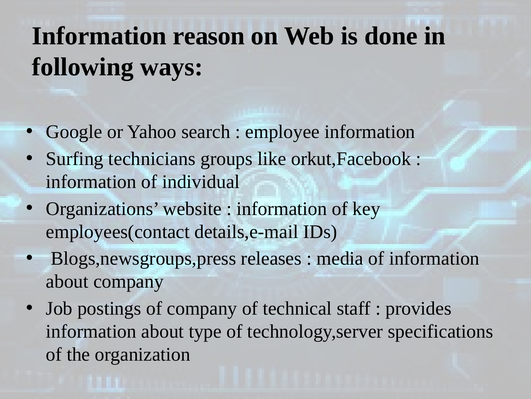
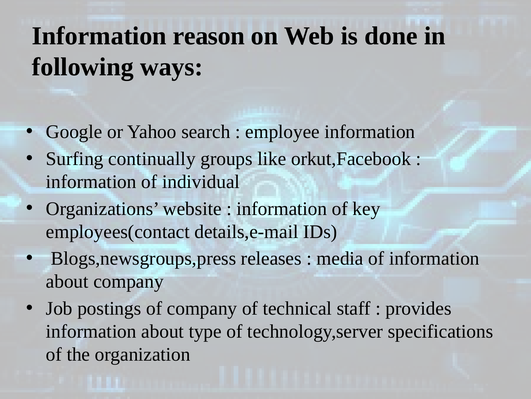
technicians: technicians -> continually
